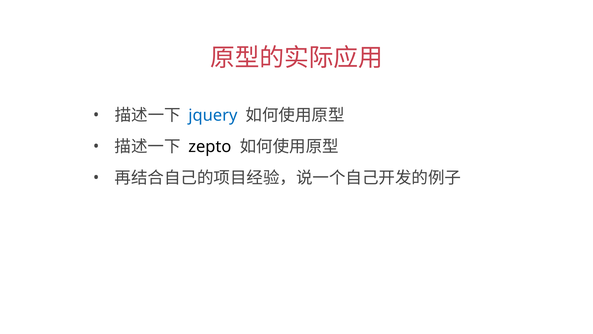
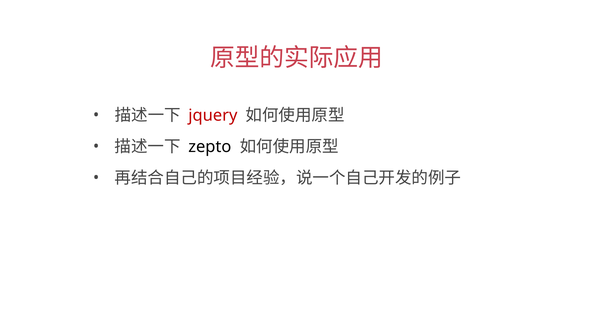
jquery colour: blue -> red
